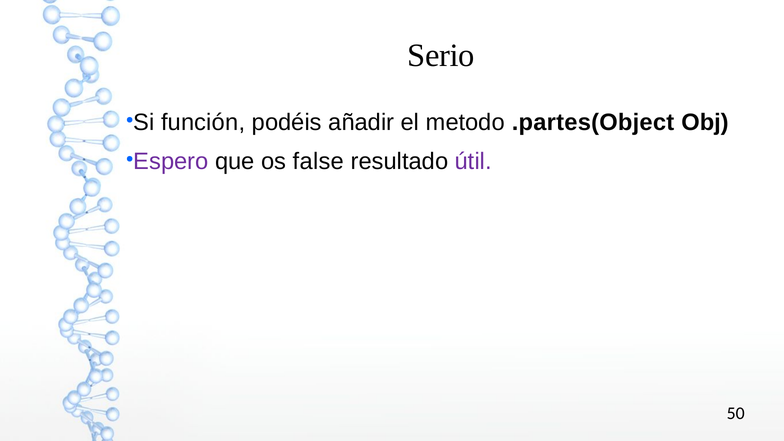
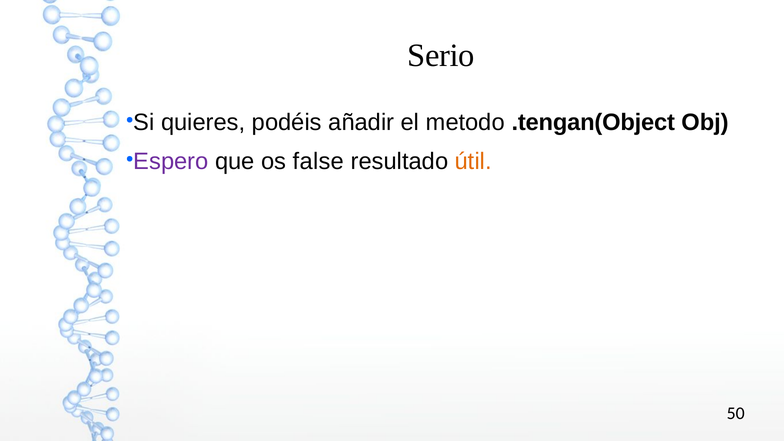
función: función -> quieres
.partes(Object: .partes(Object -> .tengan(Object
útil colour: purple -> orange
